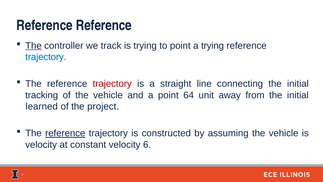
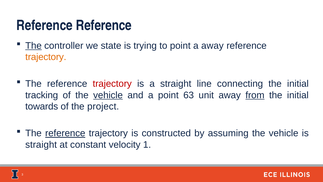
track: track -> state
a trying: trying -> away
trajectory at (46, 57) colour: blue -> orange
vehicle at (108, 95) underline: none -> present
64: 64 -> 63
from underline: none -> present
learned: learned -> towards
velocity at (41, 144): velocity -> straight
6: 6 -> 1
